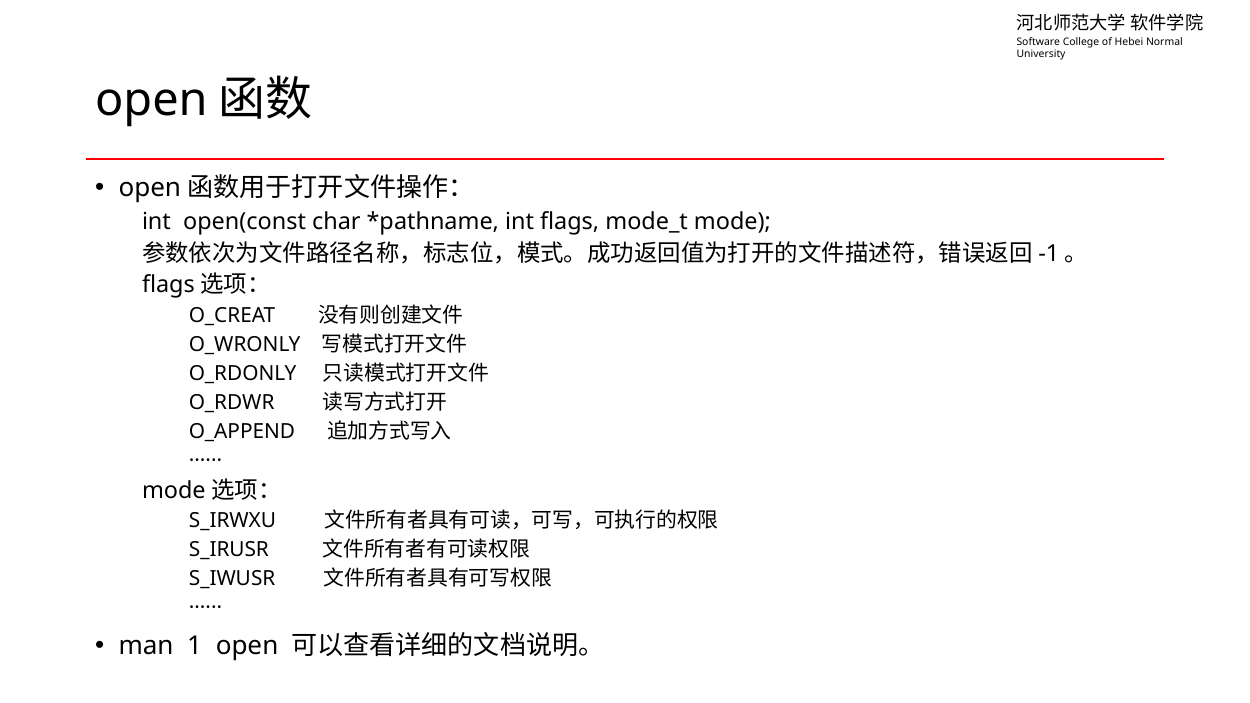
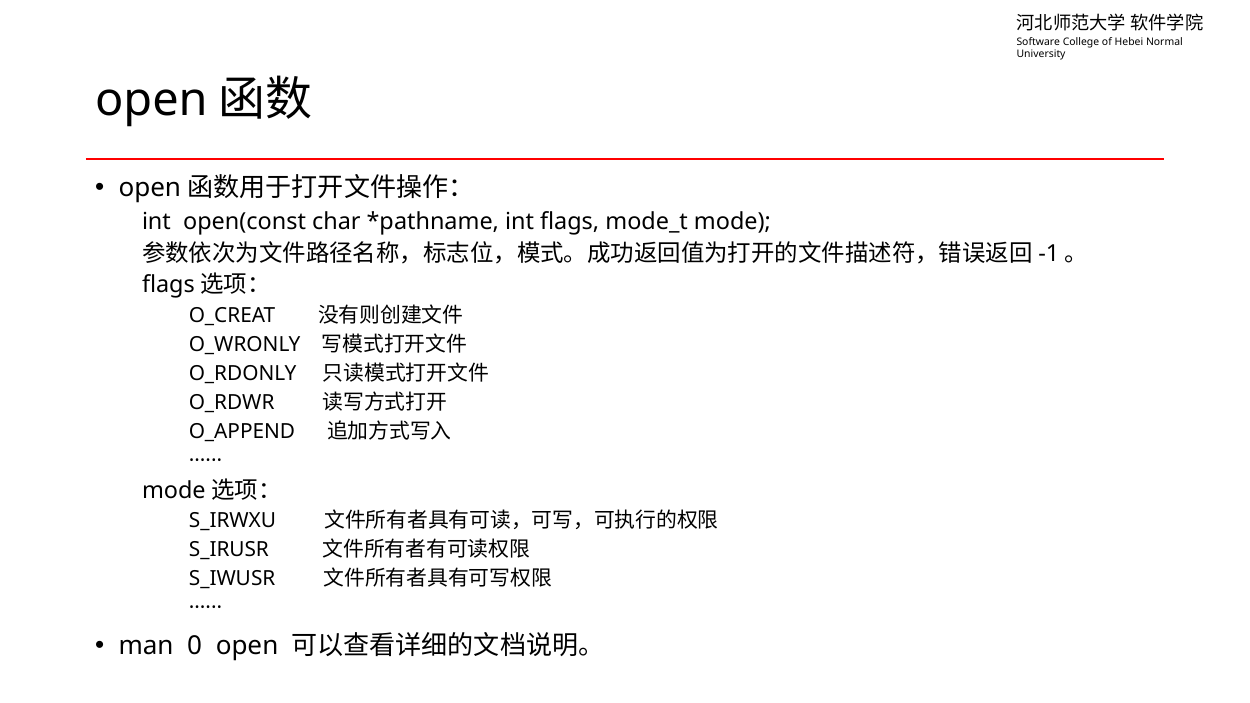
1: 1 -> 0
